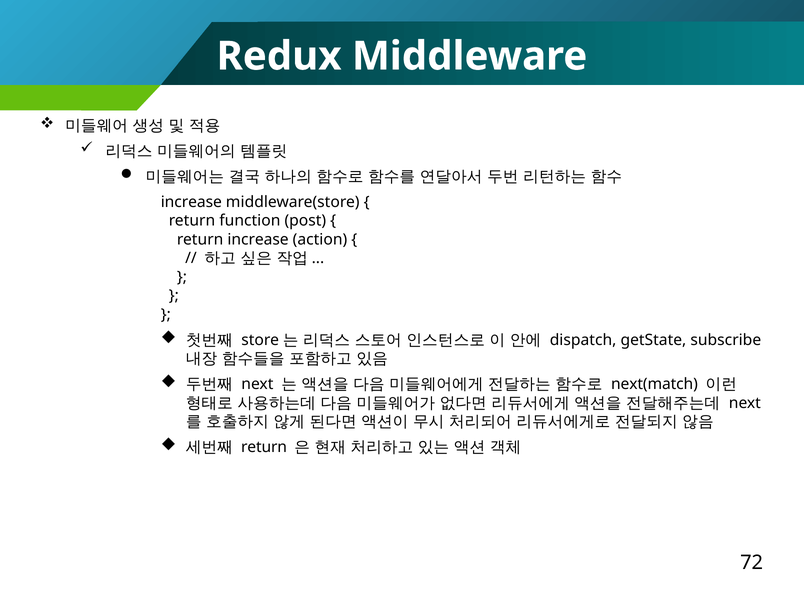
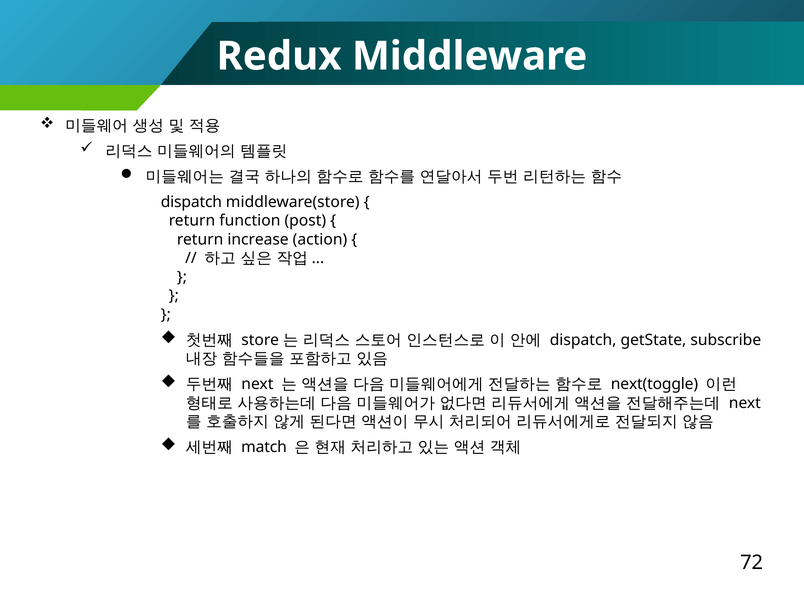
increase at (191, 202): increase -> dispatch
next(match: next(match -> next(toggle
return at (264, 447): return -> match
